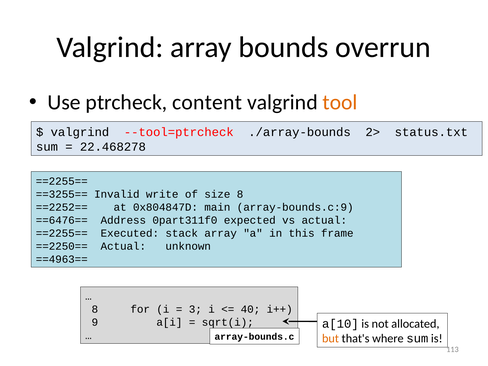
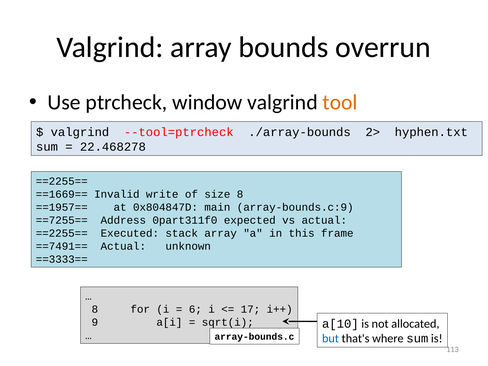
content: content -> window
status.txt: status.txt -> hyphen.txt
==3255==: ==3255== -> ==1669==
==2252==: ==2252== -> ==1957==
==6476==: ==6476== -> ==7255==
==2250==: ==2250== -> ==7491==
==4963==: ==4963== -> ==3333==
3: 3 -> 6
40: 40 -> 17
but colour: orange -> blue
